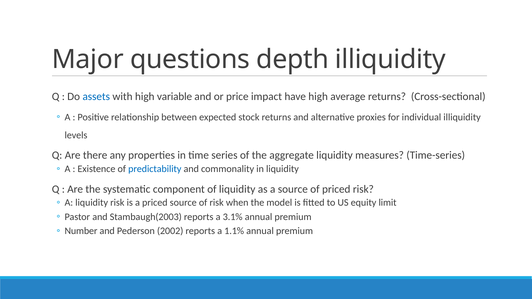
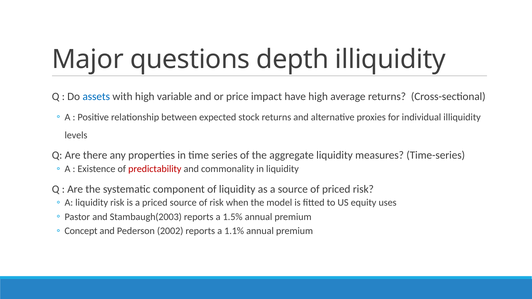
predictability colour: blue -> red
limit: limit -> uses
3.1%: 3.1% -> 1.5%
Number: Number -> Concept
